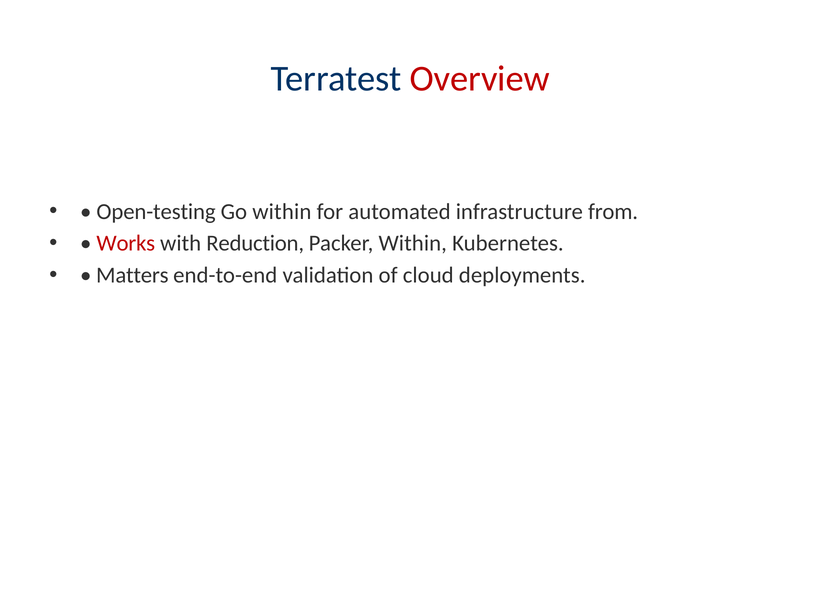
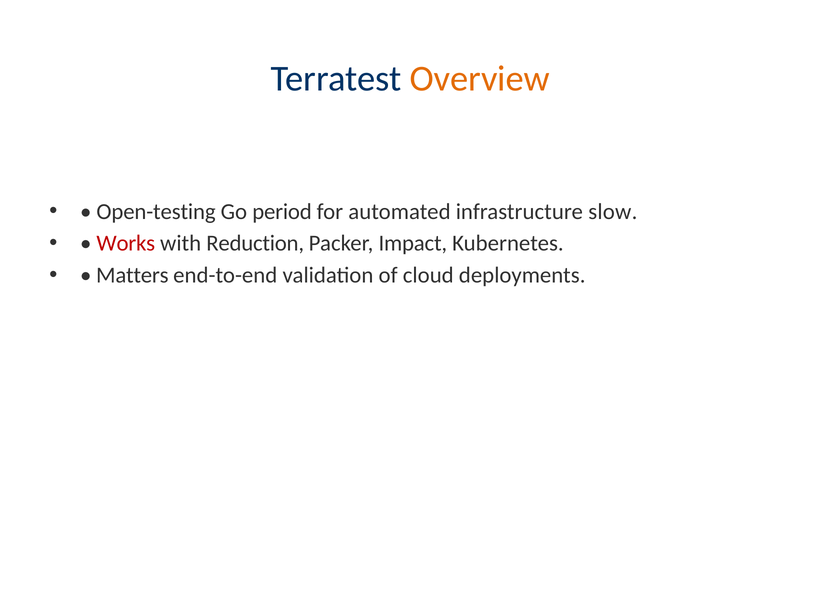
Overview colour: red -> orange
Go within: within -> period
from: from -> slow
Packer Within: Within -> Impact
